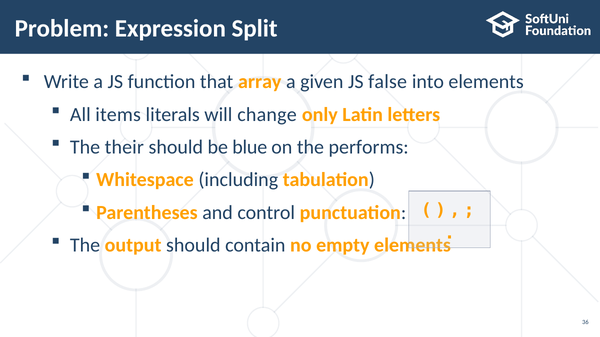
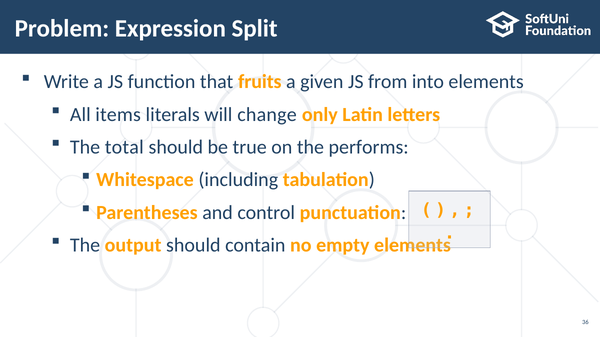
array: array -> fruits
false: false -> from
their: their -> total
blue: blue -> true
